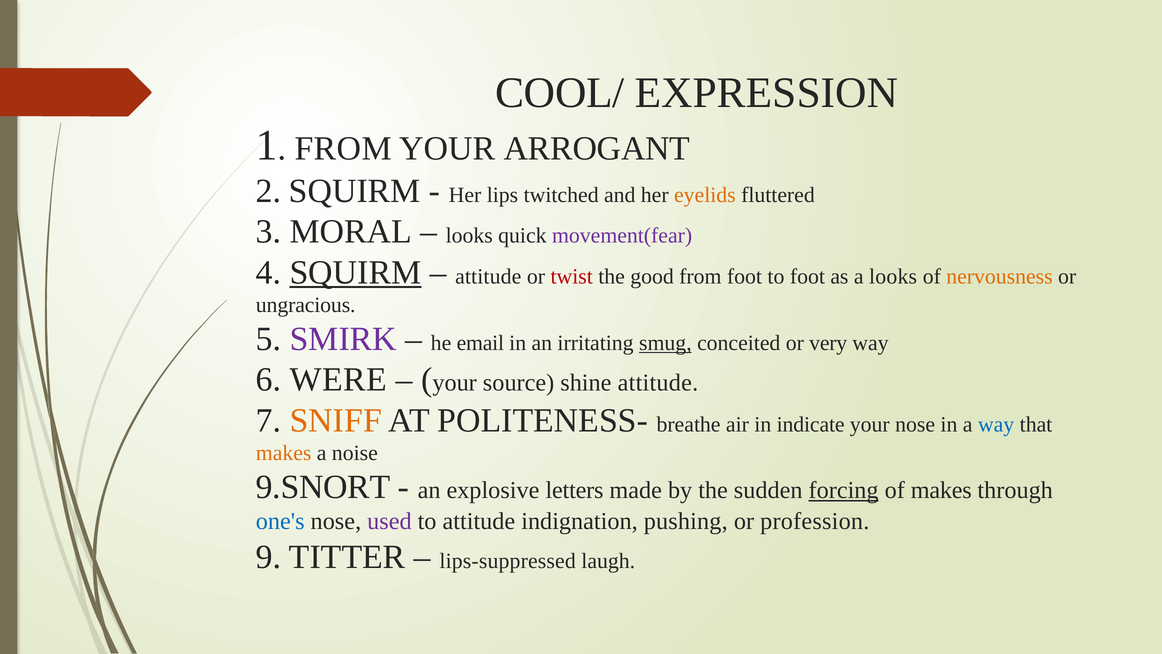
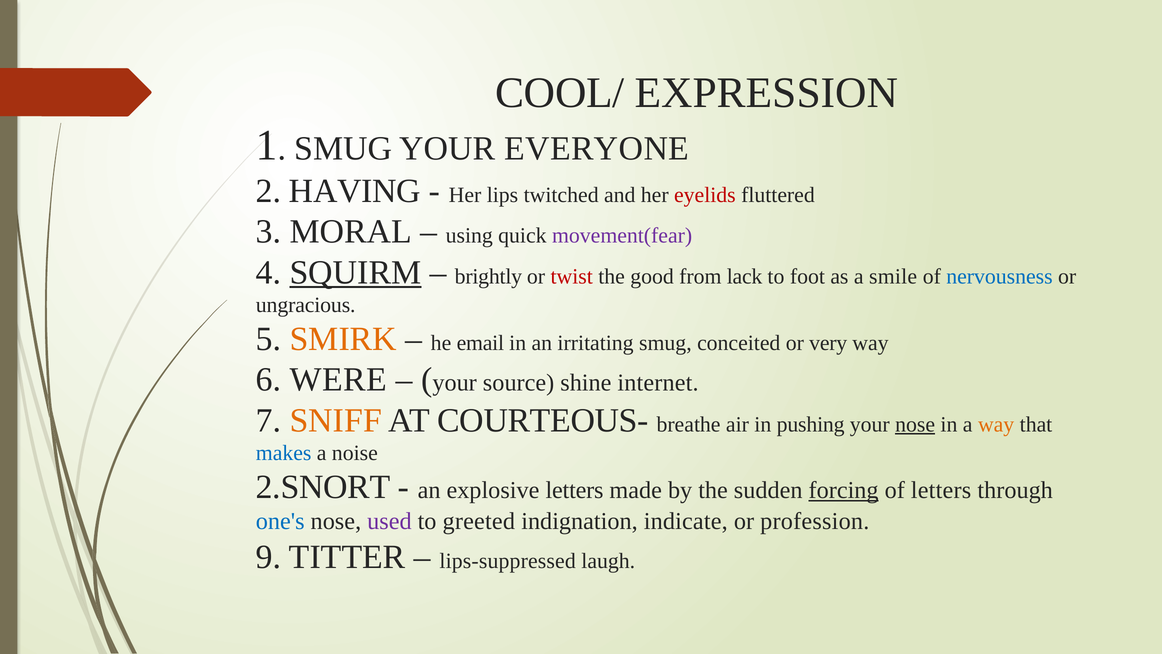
FROM at (343, 149): FROM -> SMUG
ARROGANT: ARROGANT -> EVERYONE
2 SQUIRM: SQUIRM -> HAVING
eyelids colour: orange -> red
looks at (469, 236): looks -> using
attitude at (488, 276): attitude -> brightly
from foot: foot -> lack
a looks: looks -> smile
nervousness colour: orange -> blue
SMIRK colour: purple -> orange
smug at (665, 343) underline: present -> none
shine attitude: attitude -> internet
POLITENESS-: POLITENESS- -> COURTEOUS-
indicate: indicate -> pushing
nose at (915, 424) underline: none -> present
way at (996, 424) colour: blue -> orange
makes at (284, 453) colour: orange -> blue
9.SNORT: 9.SNORT -> 2.SNORT
of makes: makes -> letters
to attitude: attitude -> greeted
pushing: pushing -> indicate
